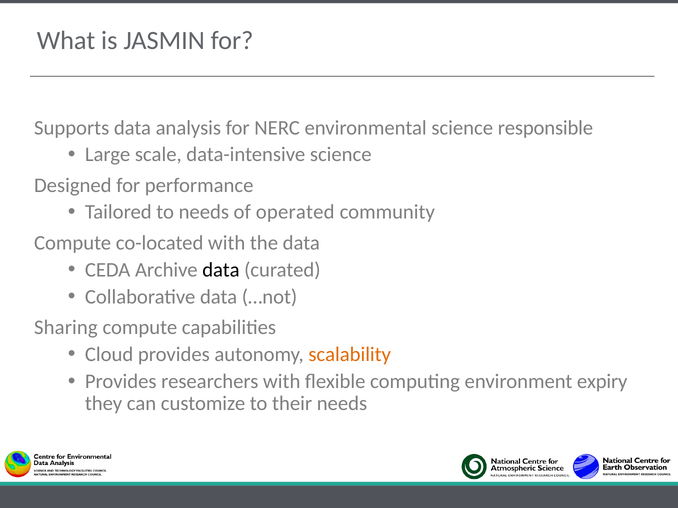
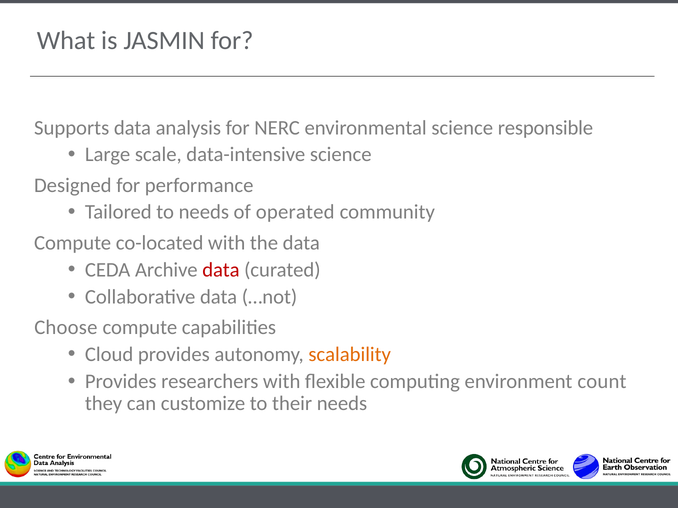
data at (221, 270) colour: black -> red
Sharing: Sharing -> Choose
expiry: expiry -> count
